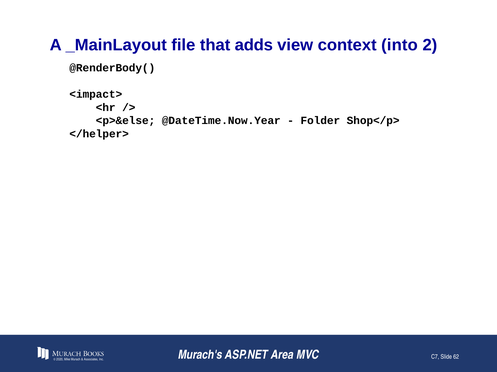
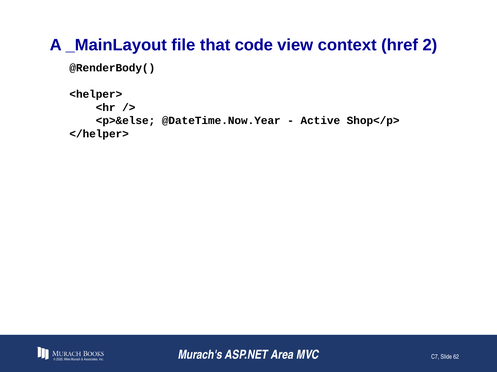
adds: adds -> code
into: into -> href
<impact>: <impact> -> <helper>
Folder: Folder -> Active
